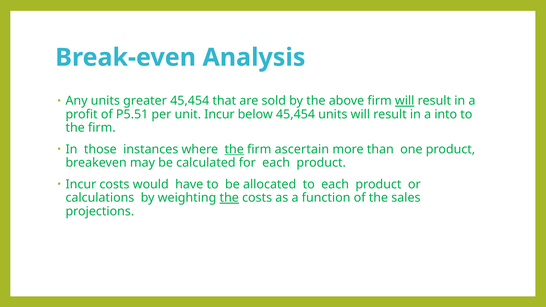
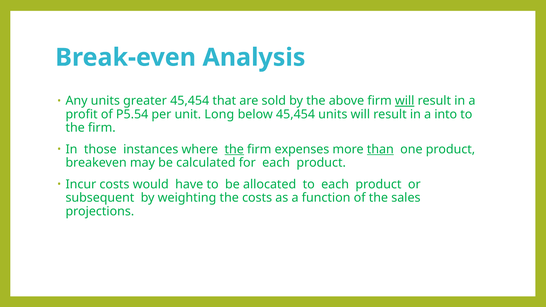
P5.51: P5.51 -> P5.54
unit Incur: Incur -> Long
ascertain: ascertain -> expenses
than underline: none -> present
calculations: calculations -> subsequent
the at (229, 198) underline: present -> none
